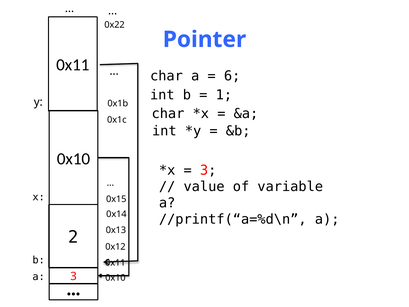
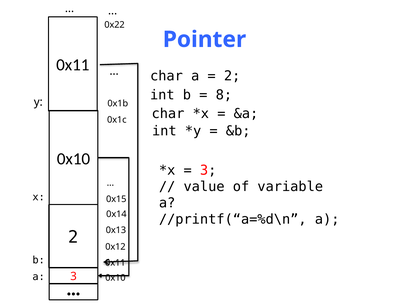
6 at (232, 76): 6 -> 2
1: 1 -> 8
